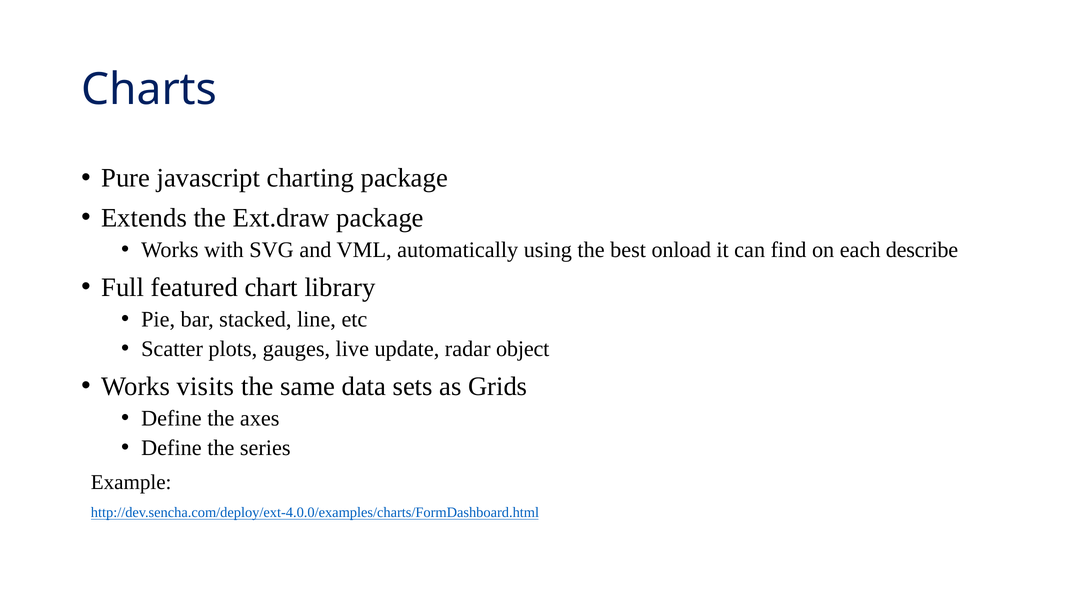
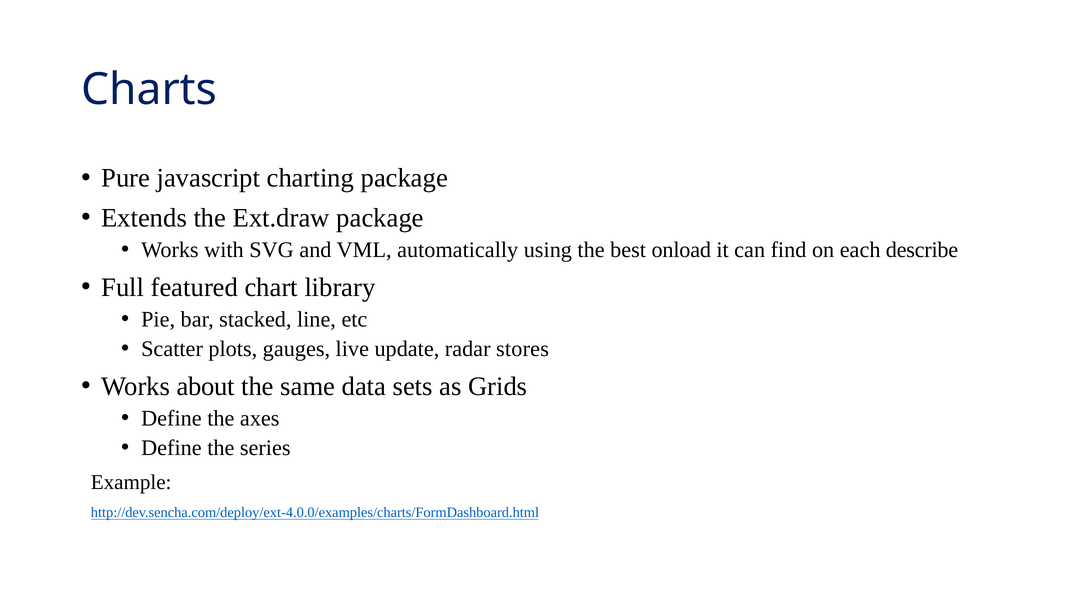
object: object -> stores
visits: visits -> about
